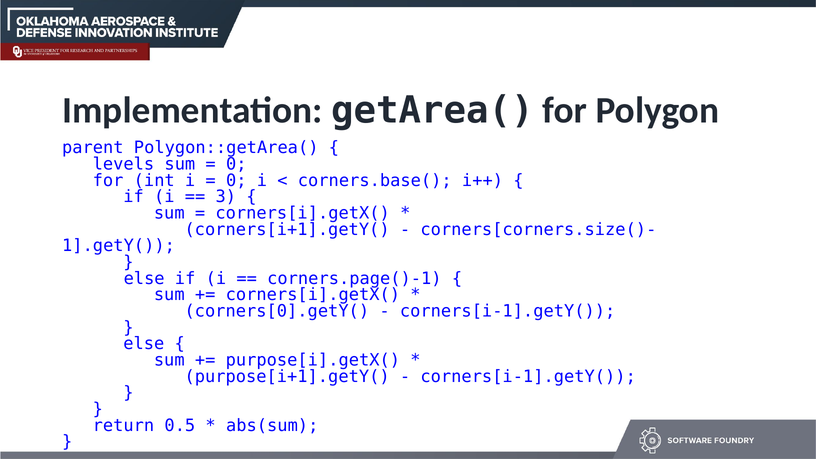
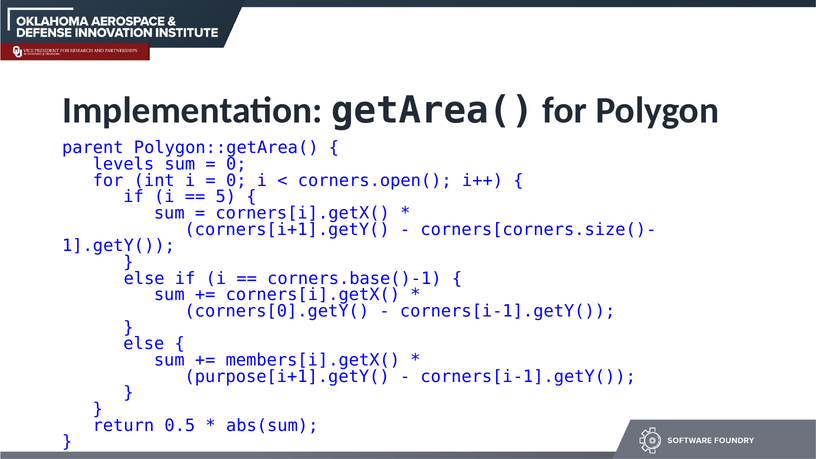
corners.base(: corners.base( -> corners.open(
3: 3 -> 5
corners.page()-1: corners.page()-1 -> corners.base()-1
purpose[i].getX(: purpose[i].getX( -> members[i].getX(
